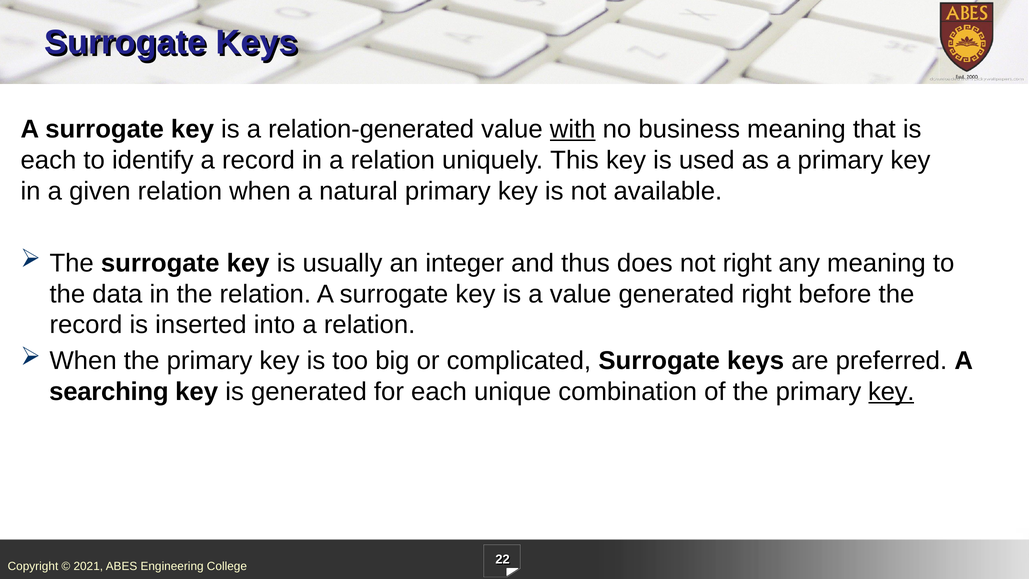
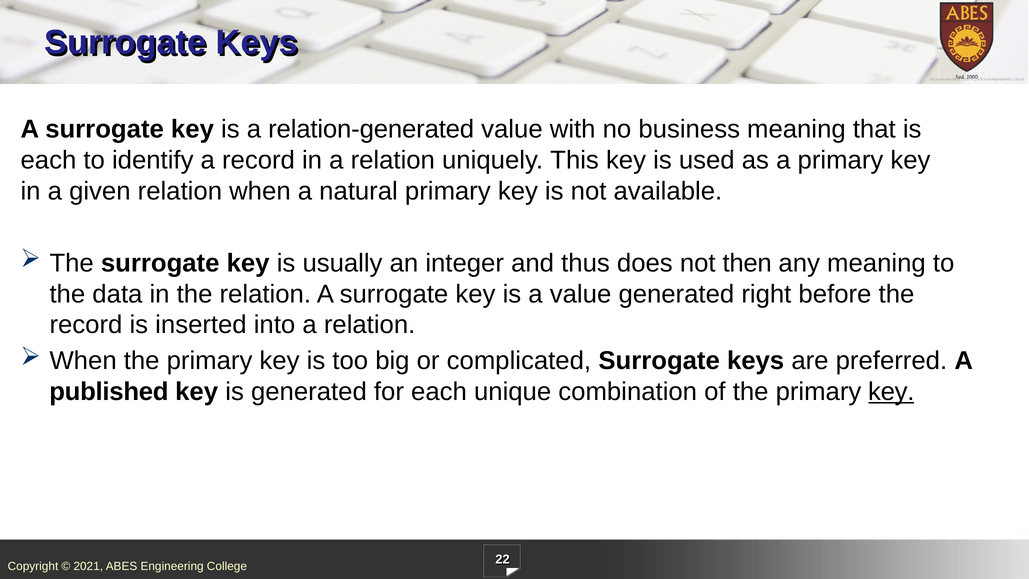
with underline: present -> none
not right: right -> then
searching: searching -> published
